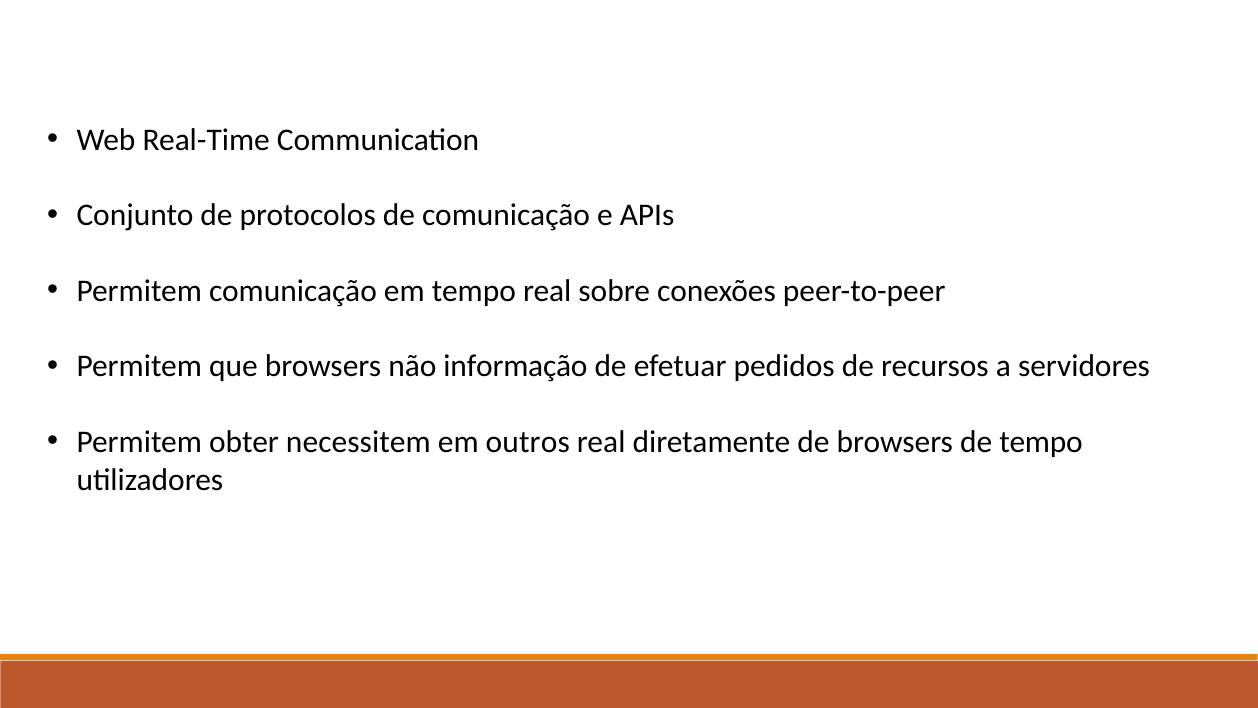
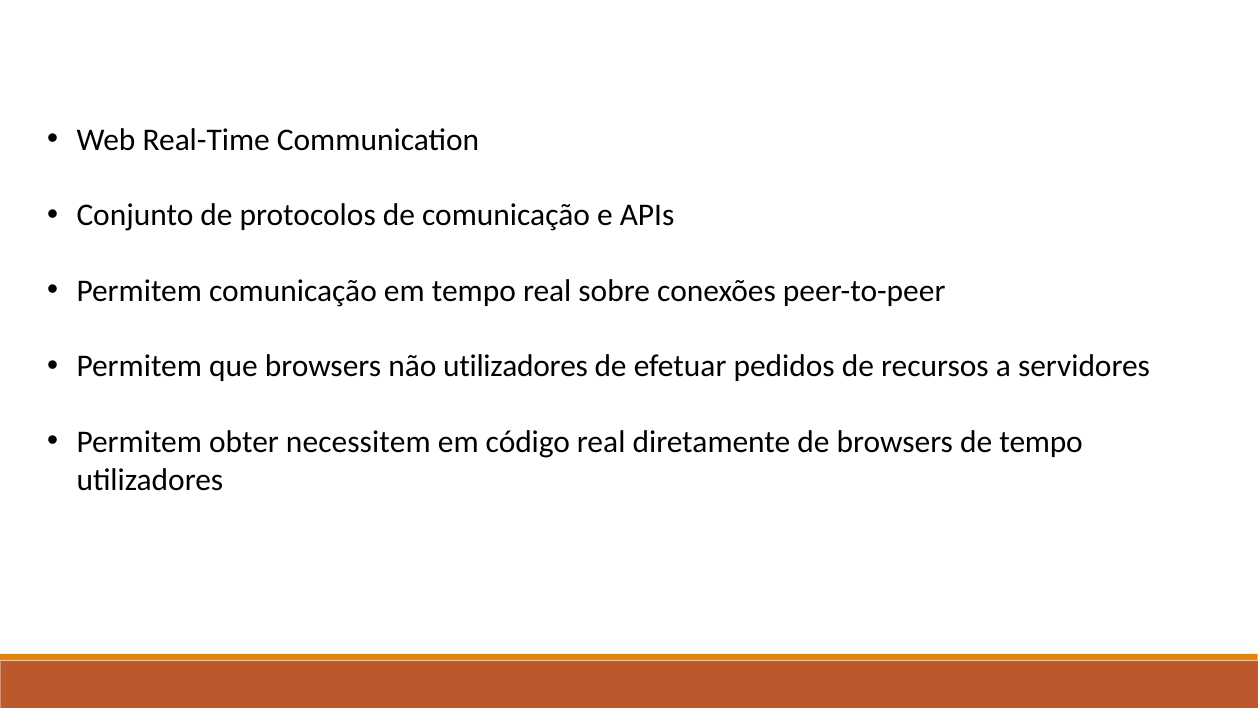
não informação: informação -> utilizadores
outros: outros -> código
